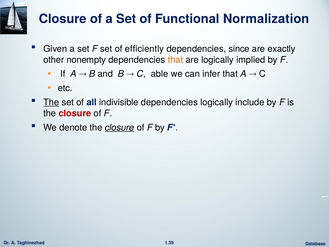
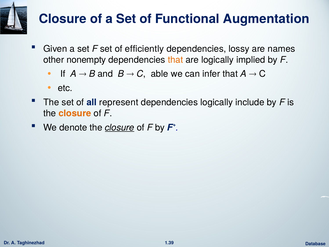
Normalization: Normalization -> Augmentation
since: since -> lossy
exactly: exactly -> names
The at (51, 102) underline: present -> none
indivisible: indivisible -> represent
closure at (75, 113) colour: red -> orange
